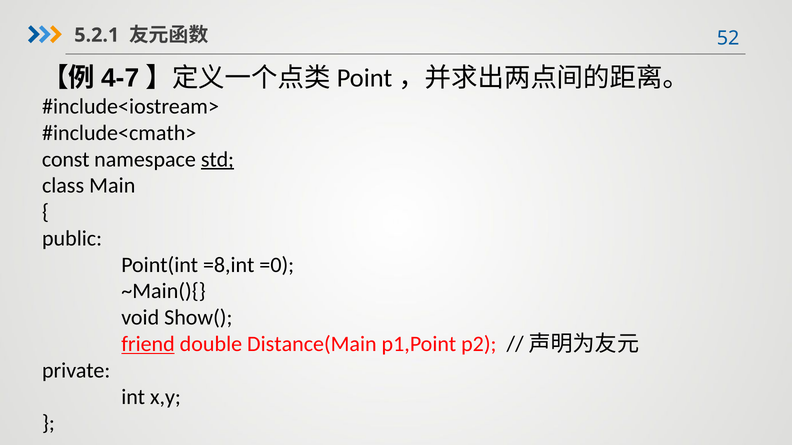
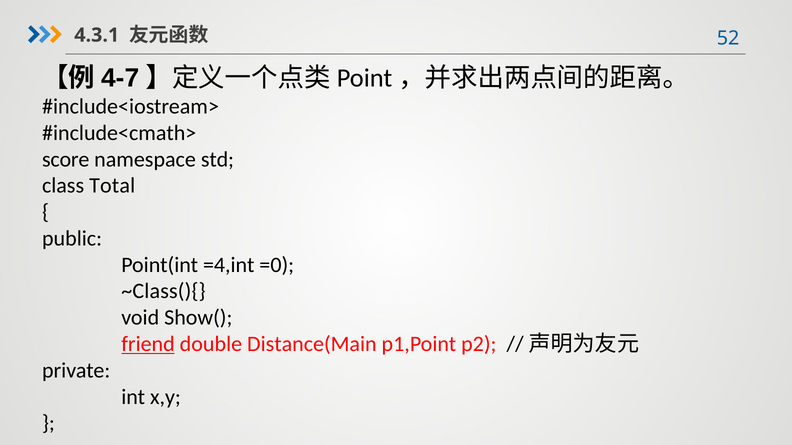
5.2.1: 5.2.1 -> 4.3.1
const: const -> score
std underline: present -> none
Main: Main -> Total
=8,int: =8,int -> =4,int
~Main(){: ~Main(){ -> ~Class(){
